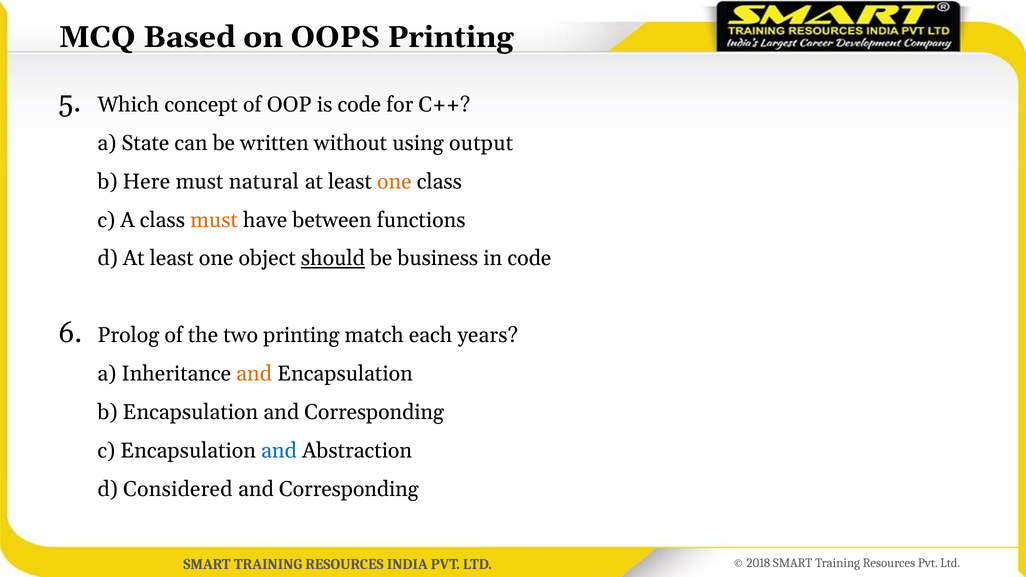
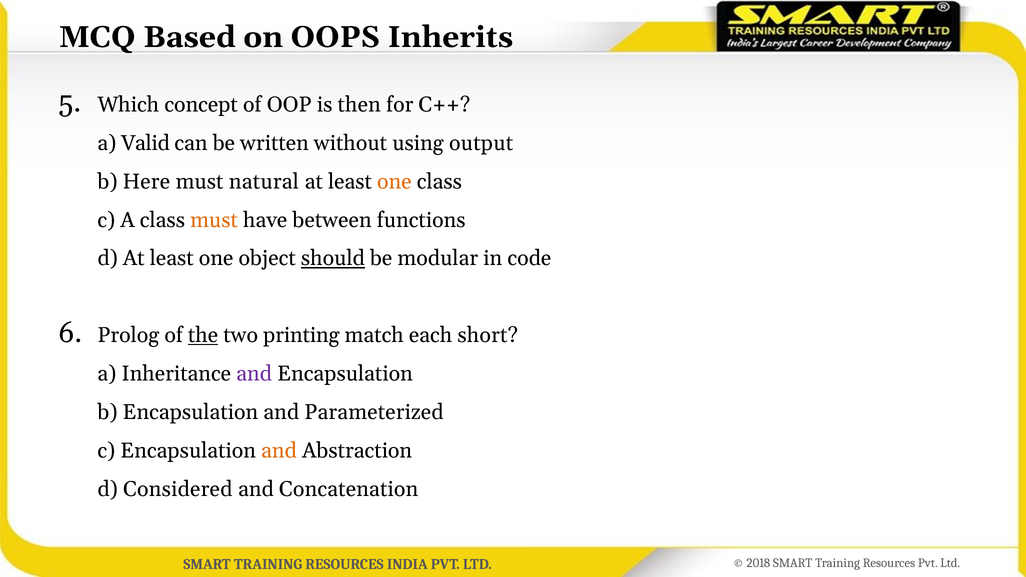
OOPS Printing: Printing -> Inherits
is code: code -> then
State: State -> Valid
business: business -> modular
the underline: none -> present
years: years -> short
and at (254, 374) colour: orange -> purple
Encapsulation and Corresponding: Corresponding -> Parameterized
and at (279, 451) colour: blue -> orange
Corresponding at (349, 489): Corresponding -> Concatenation
